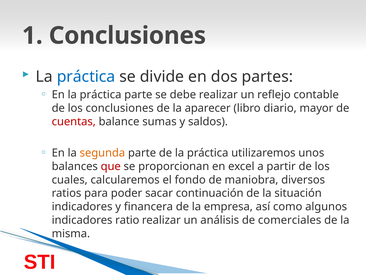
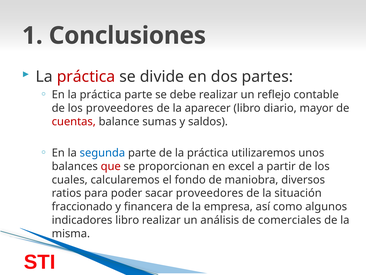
práctica at (86, 76) colour: blue -> red
los conclusiones: conclusiones -> proveedores
segunda colour: orange -> blue
sacar continuación: continuación -> proveedores
indicadores at (82, 206): indicadores -> fraccionado
indicadores ratio: ratio -> libro
